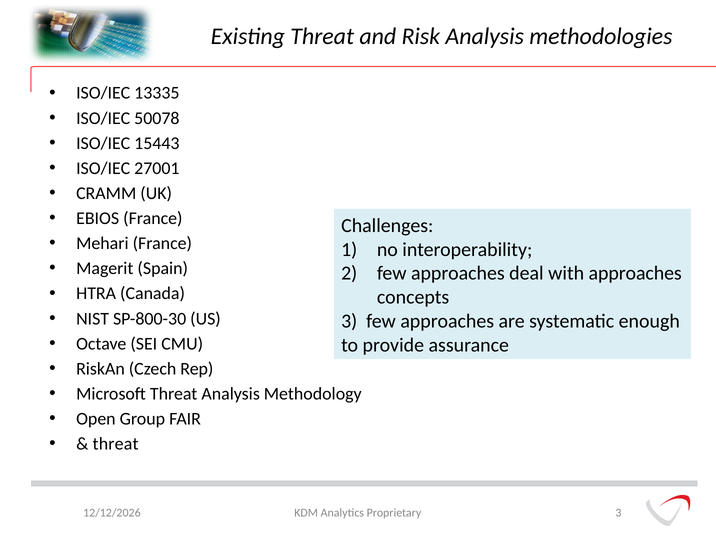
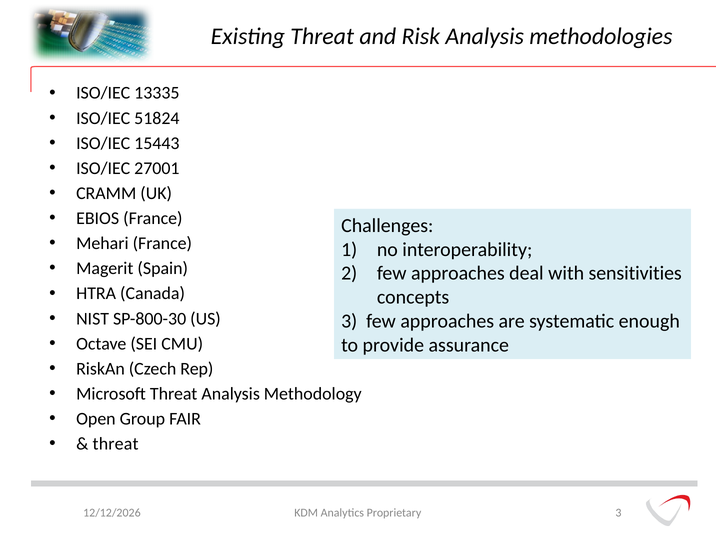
50078: 50078 -> 51824
with approaches: approaches -> sensitivities
